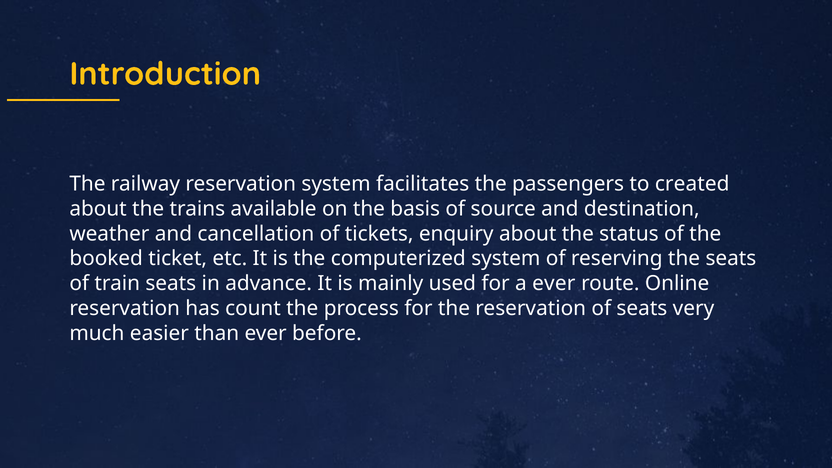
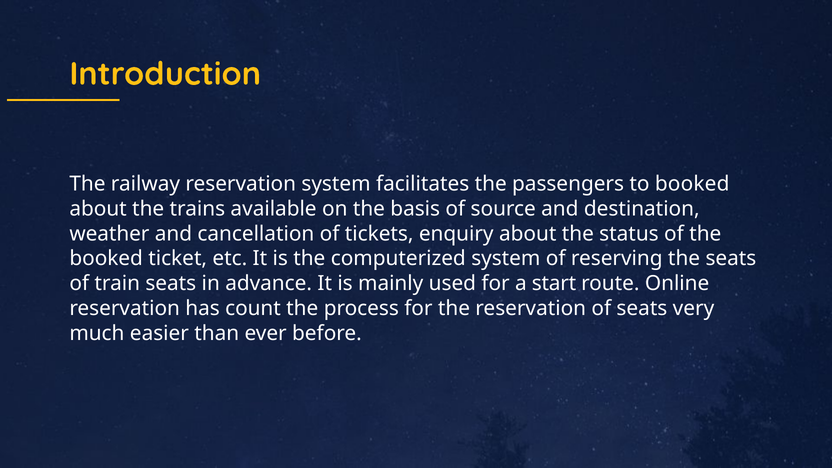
to created: created -> booked
a ever: ever -> start
